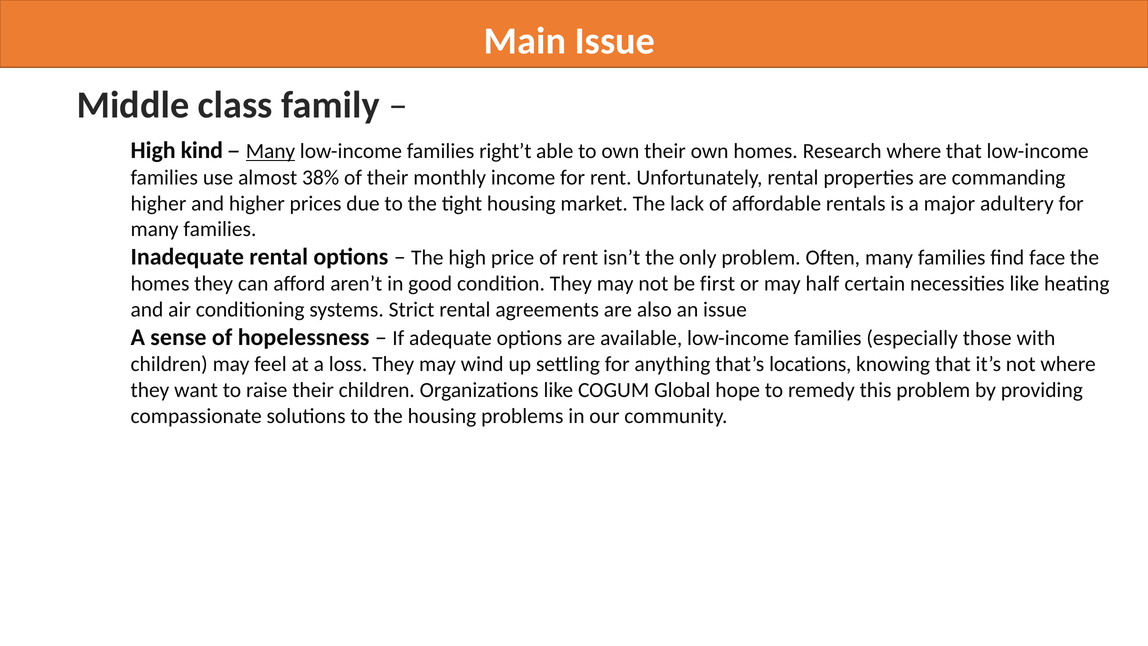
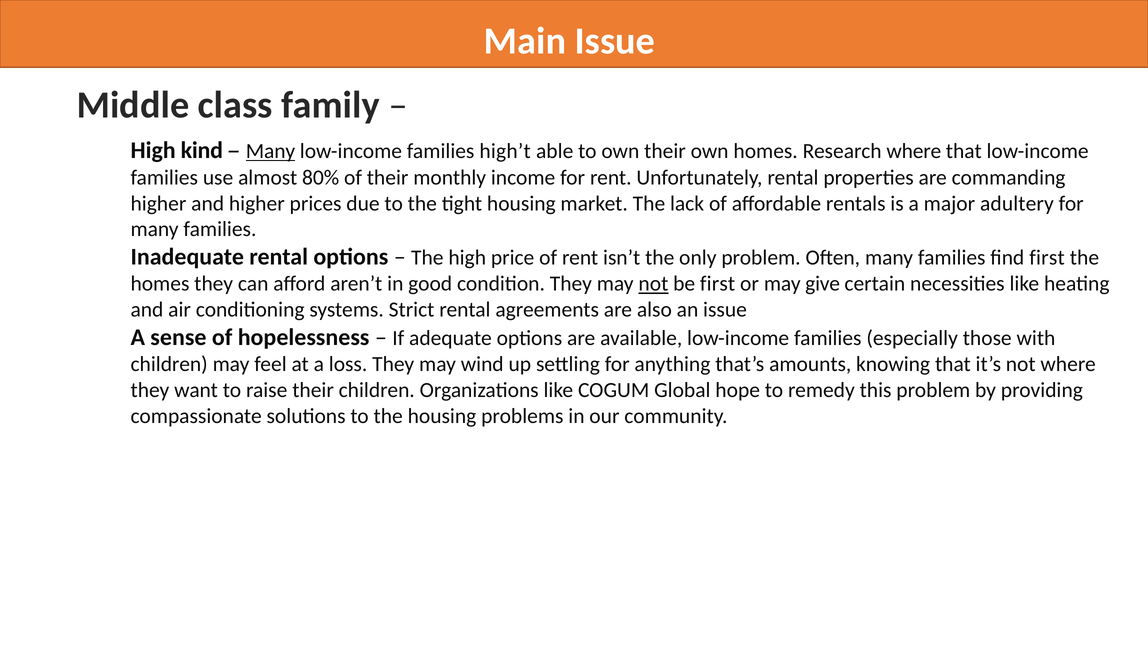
right’t: right’t -> high’t
38%: 38% -> 80%
find face: face -> first
not at (653, 284) underline: none -> present
half: half -> give
locations: locations -> amounts
